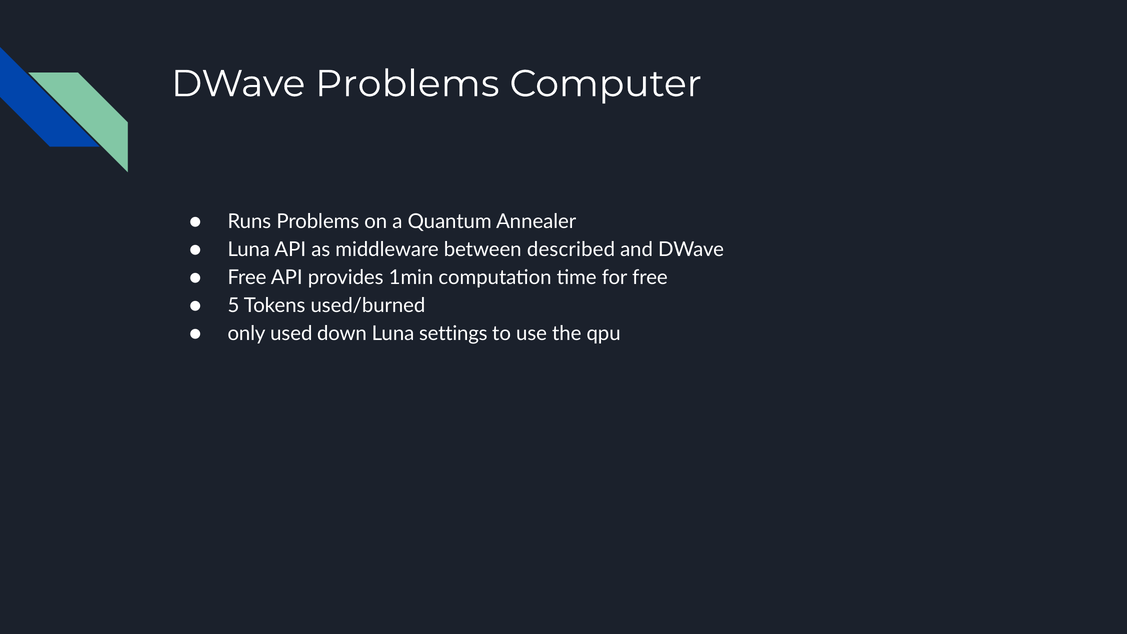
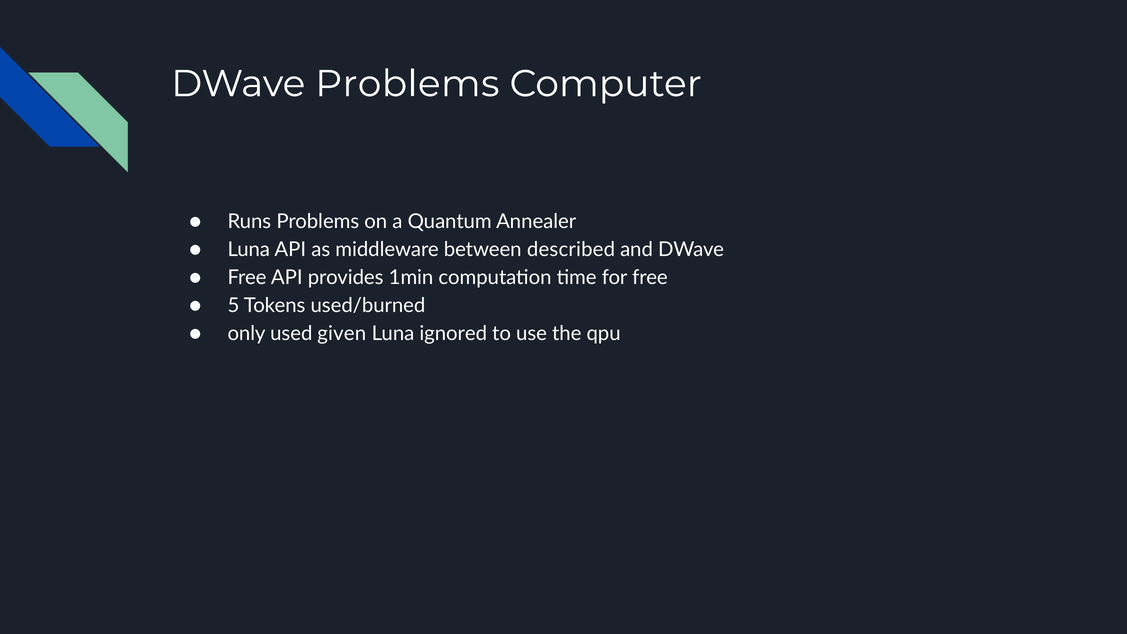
down: down -> given
settings: settings -> ignored
